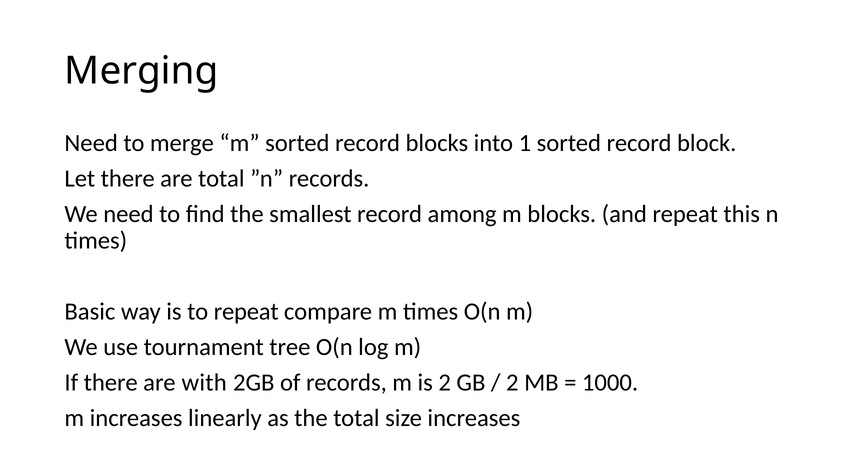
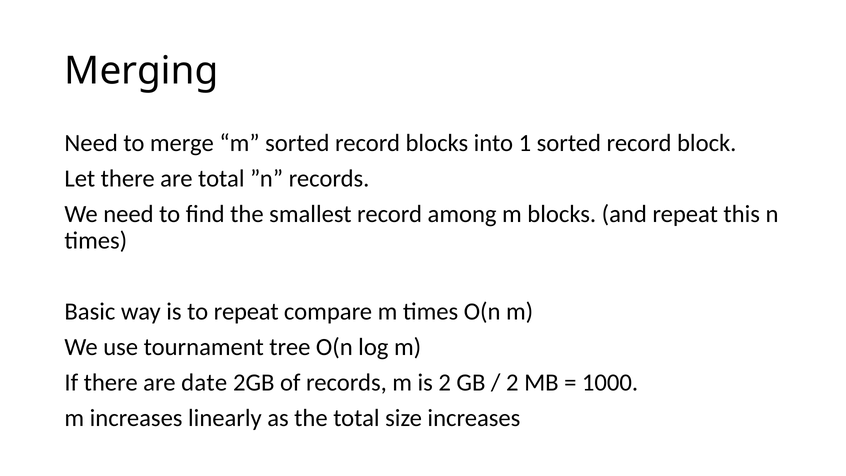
with: with -> date
